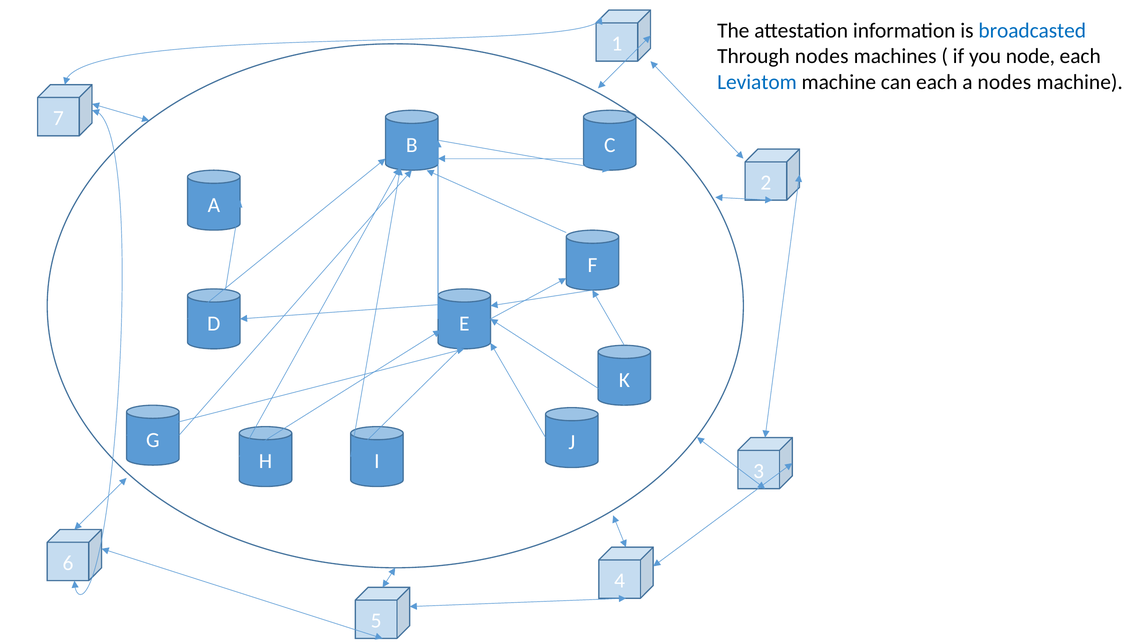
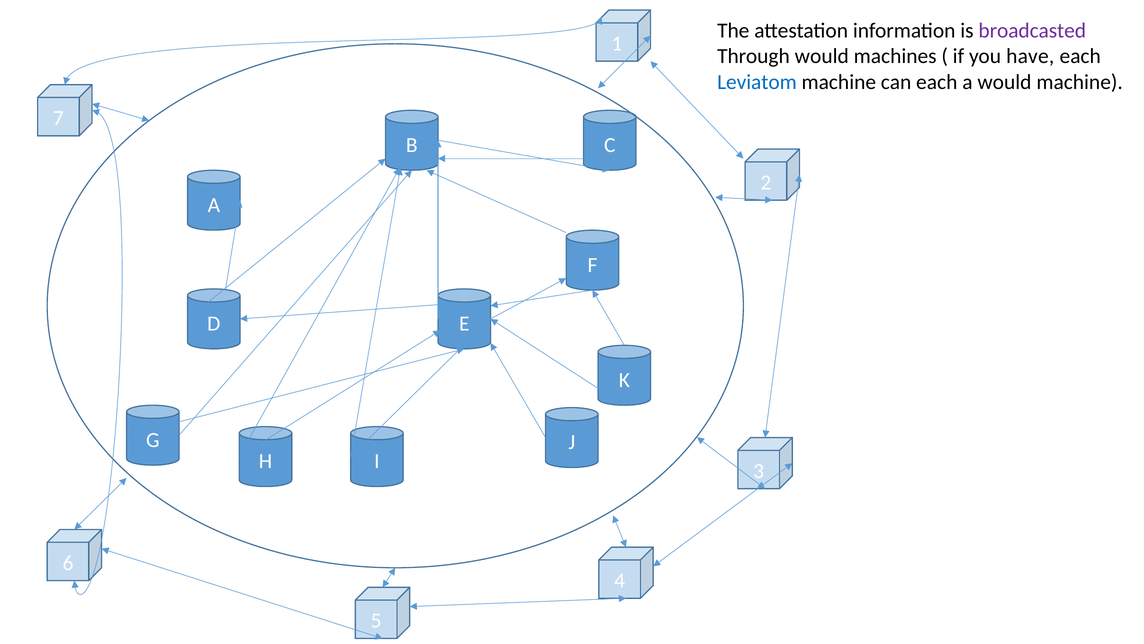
broadcasted colour: blue -> purple
Through nodes: nodes -> would
node: node -> have
a nodes: nodes -> would
